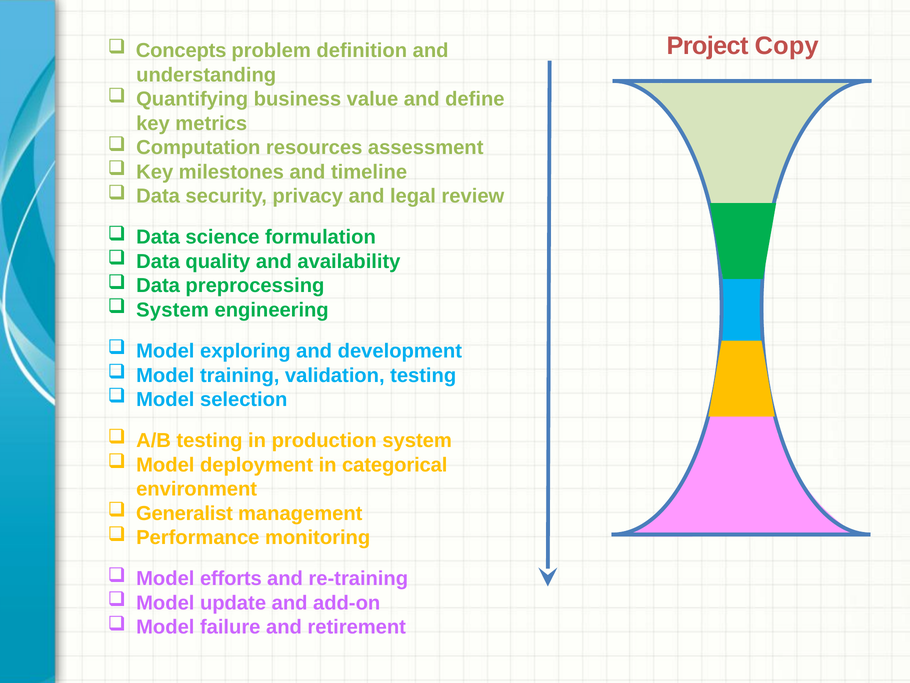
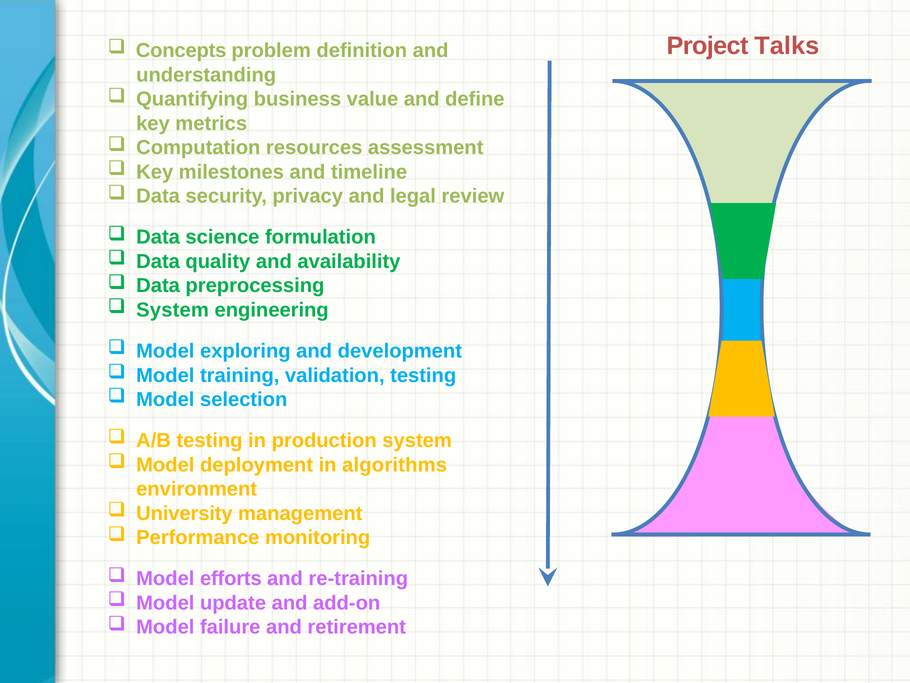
Copy: Copy -> Talks
categorical: categorical -> algorithms
Generalist: Generalist -> University
